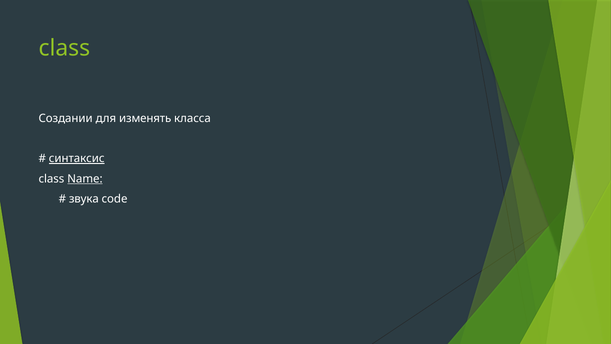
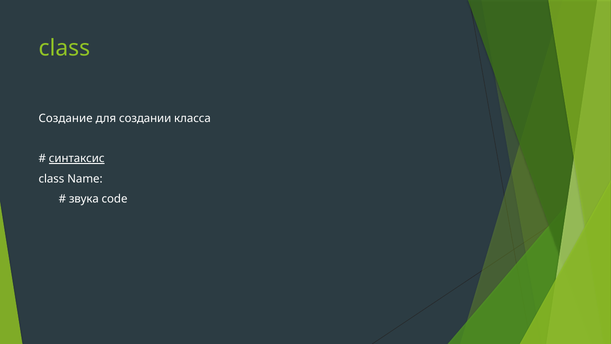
Создании: Создании -> Создание
изменять: изменять -> создании
Name underline: present -> none
